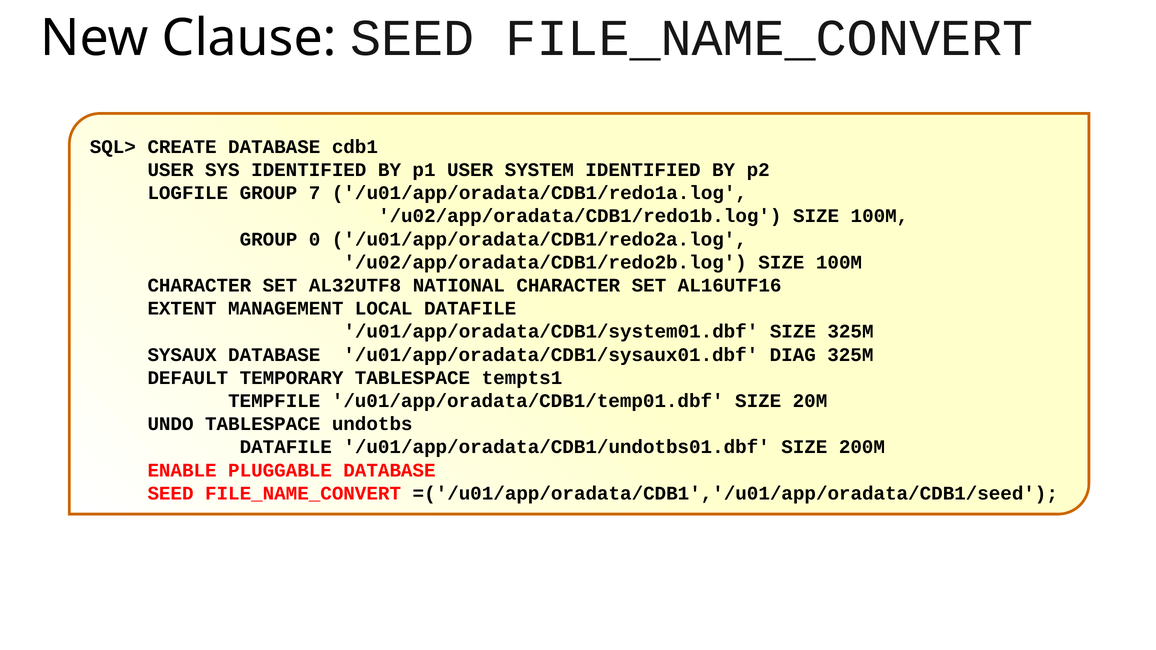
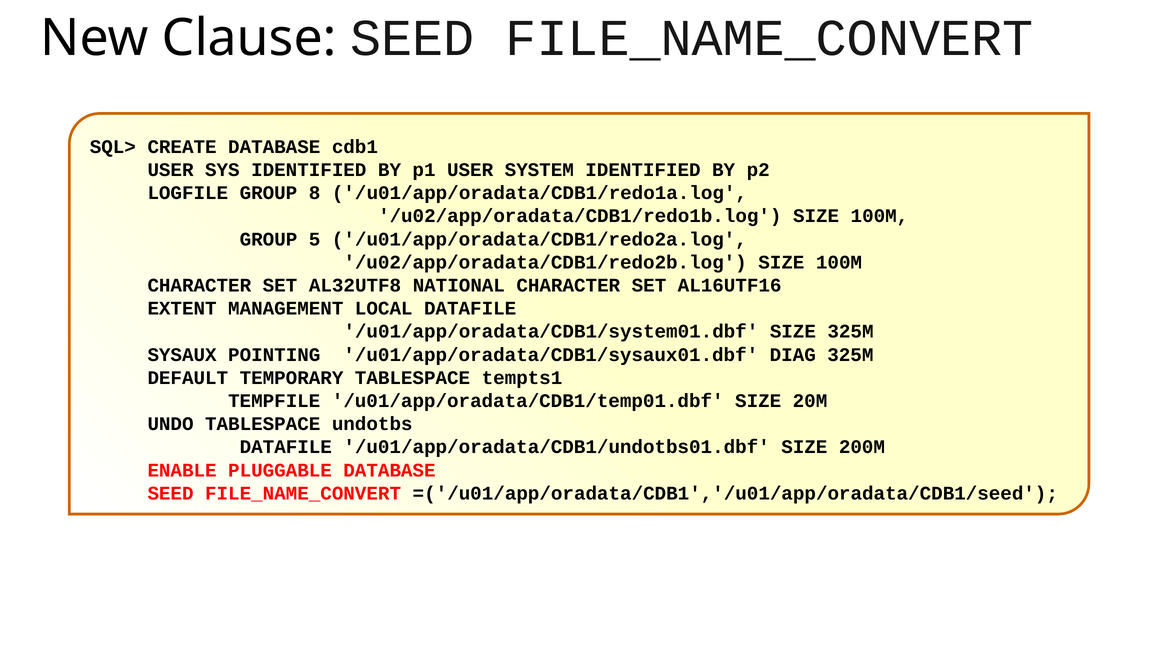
7: 7 -> 8
0: 0 -> 5
SYSAUX DATABASE: DATABASE -> POINTING
